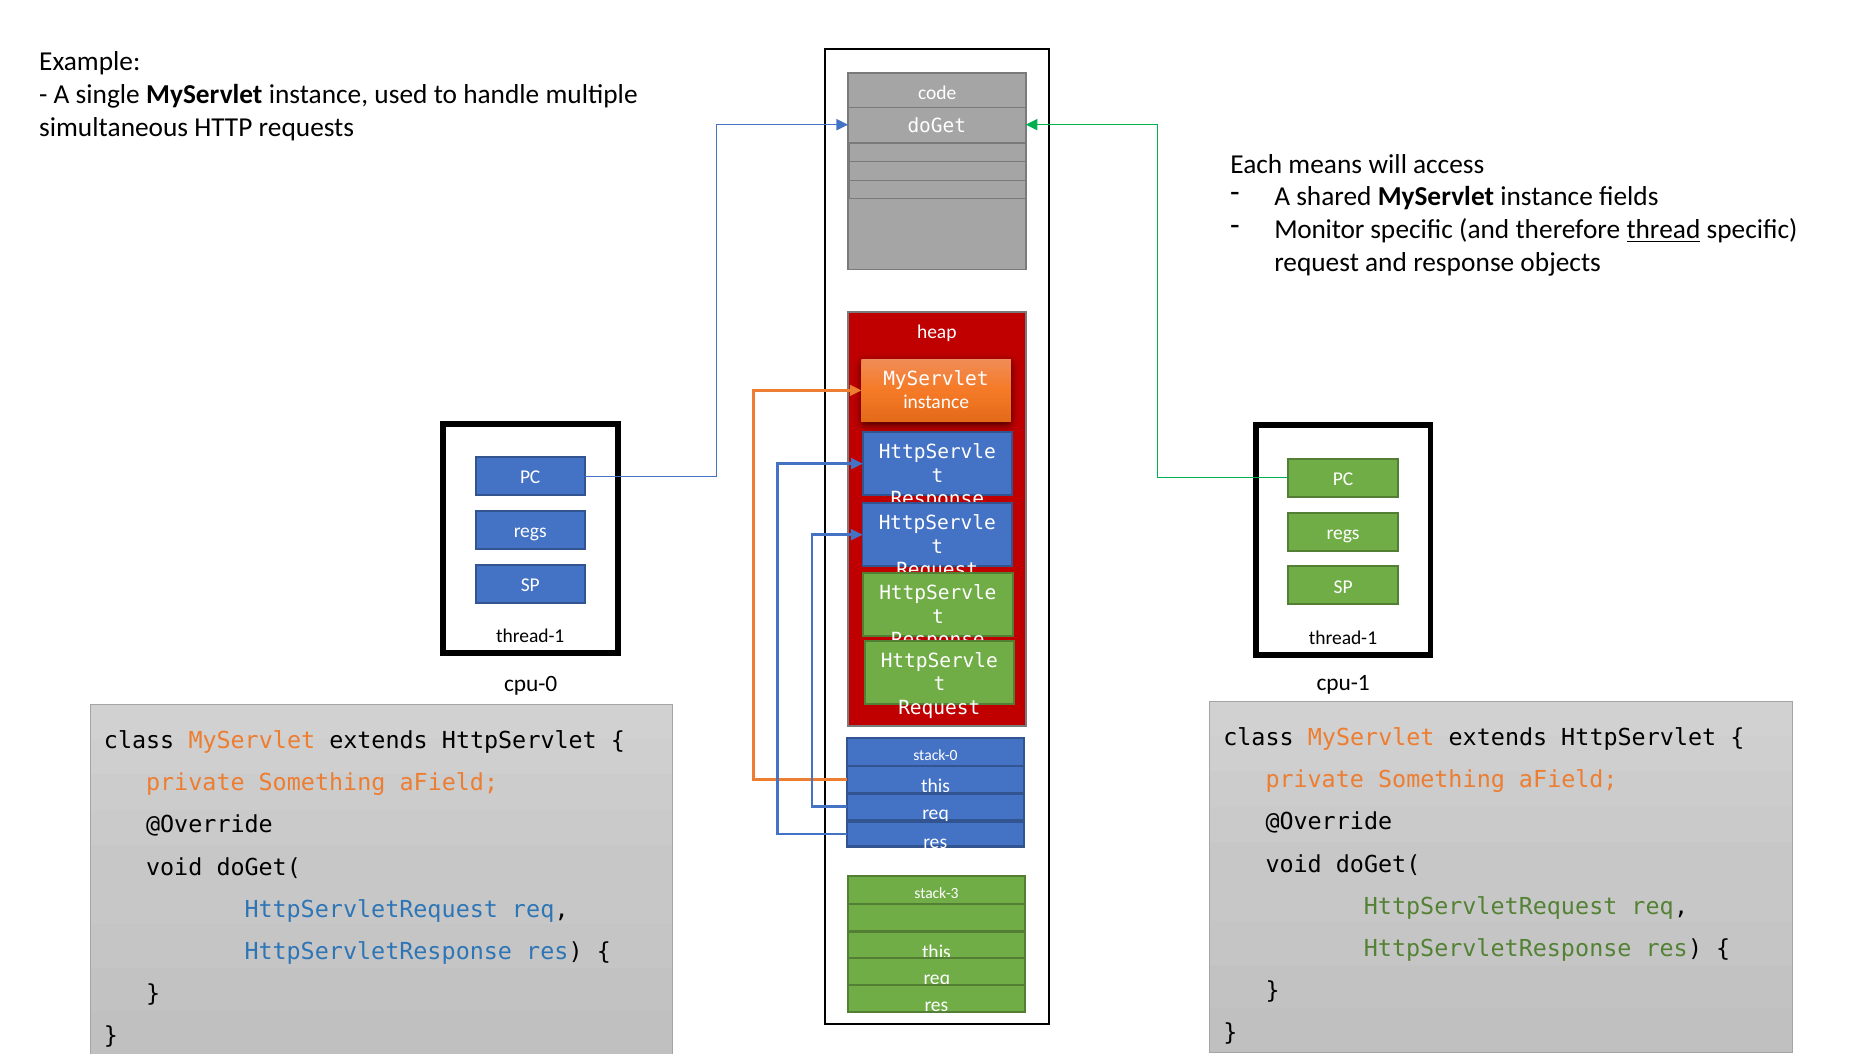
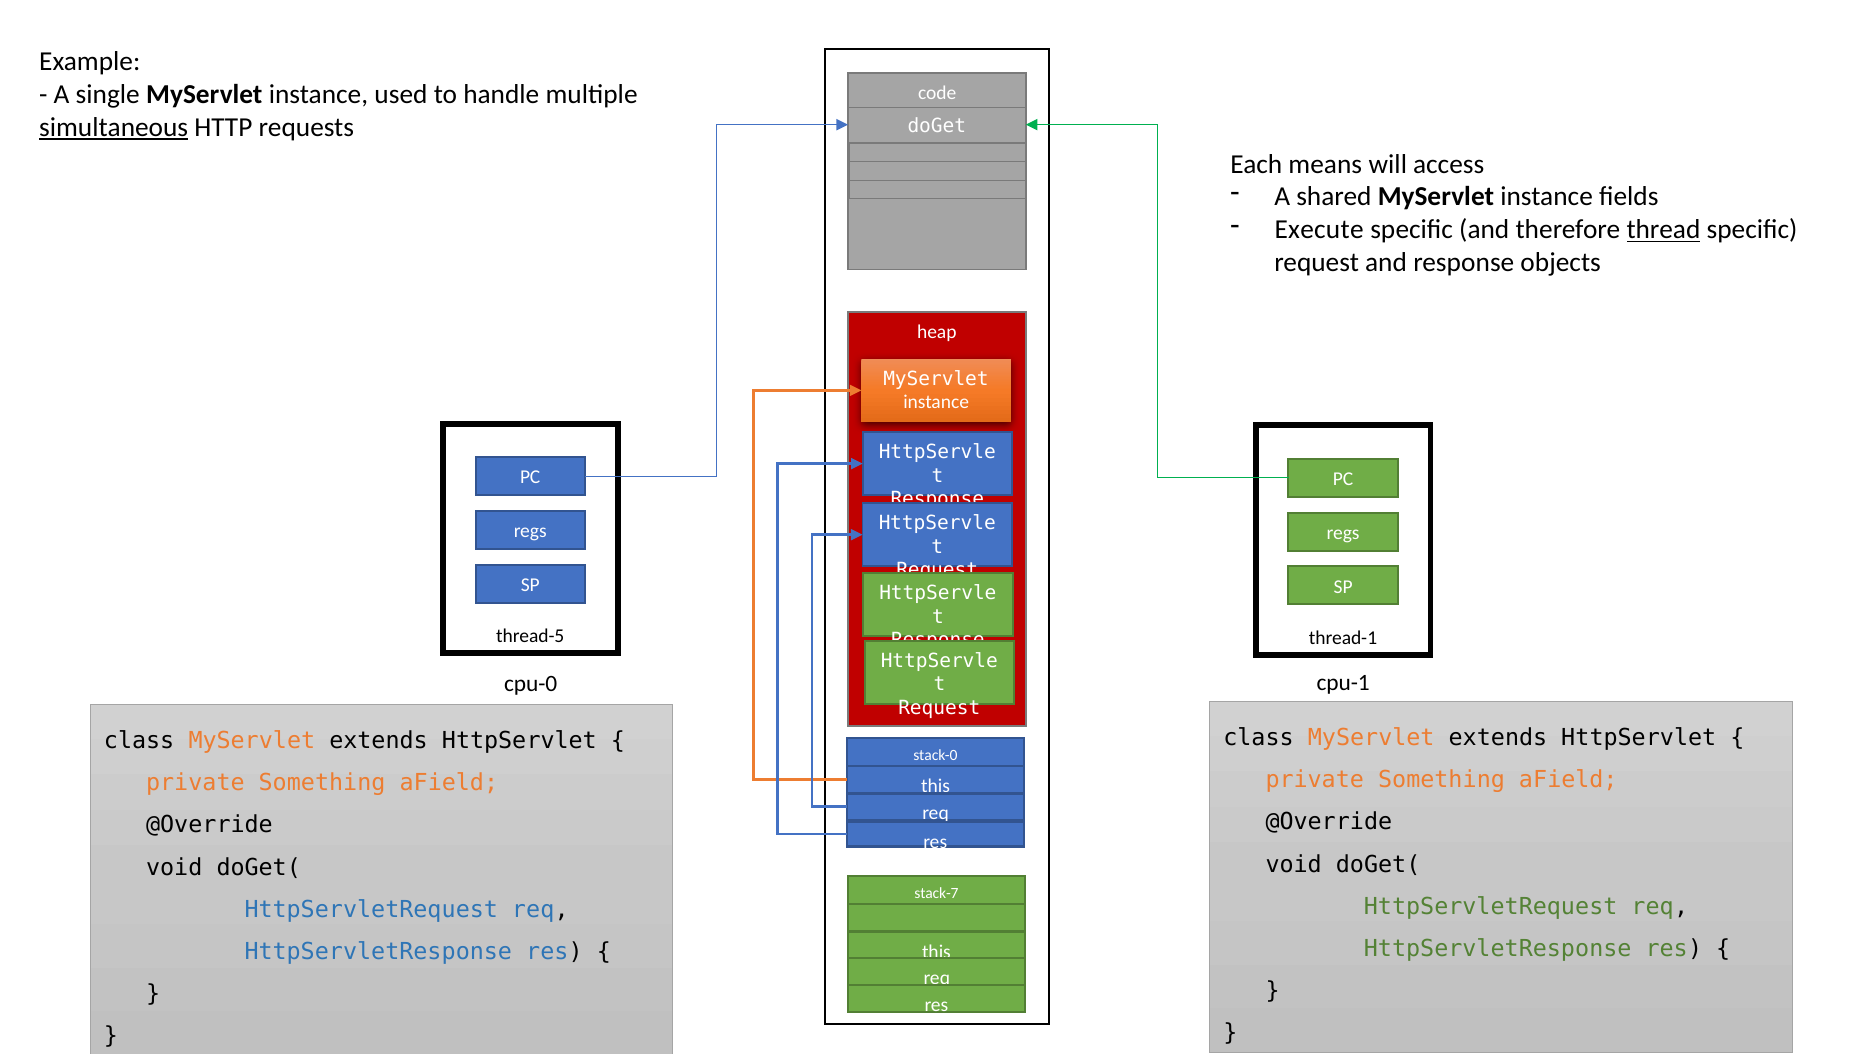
simultaneous underline: none -> present
Monitor: Monitor -> Execute
thread-1 at (530, 636): thread-1 -> thread-5
stack-3: stack-3 -> stack-7
